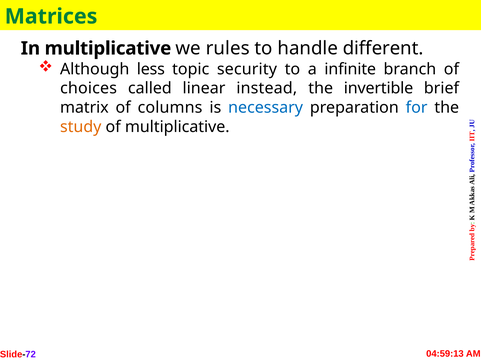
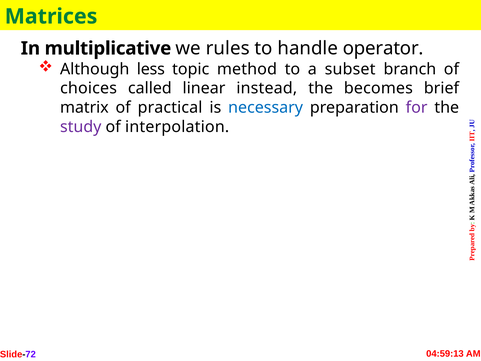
different: different -> operator
security: security -> method
infinite: infinite -> subset
invertible: invertible -> becomes
columns: columns -> practical
for colour: blue -> purple
study colour: orange -> purple
of multiplicative: multiplicative -> interpolation
